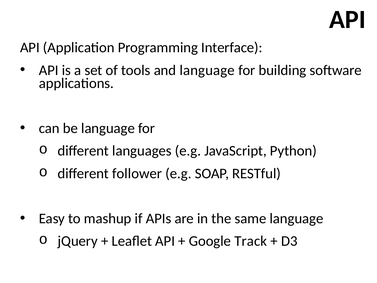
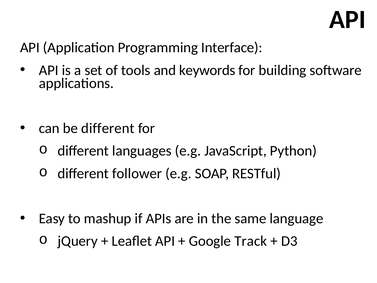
and language: language -> keywords
be language: language -> different
